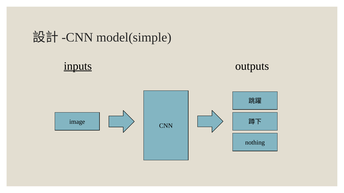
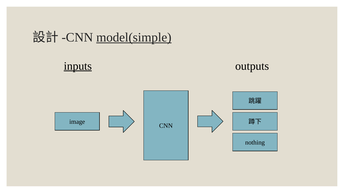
model(simple underline: none -> present
